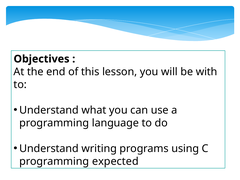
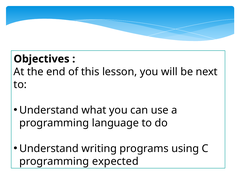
with: with -> next
